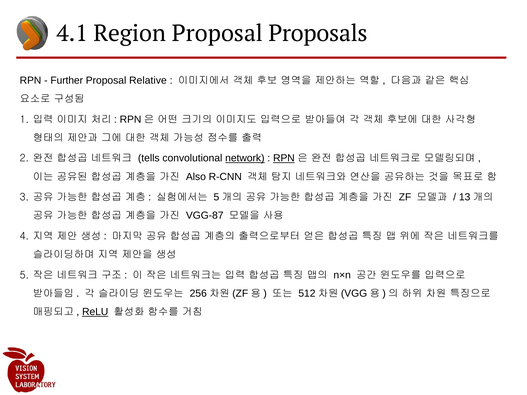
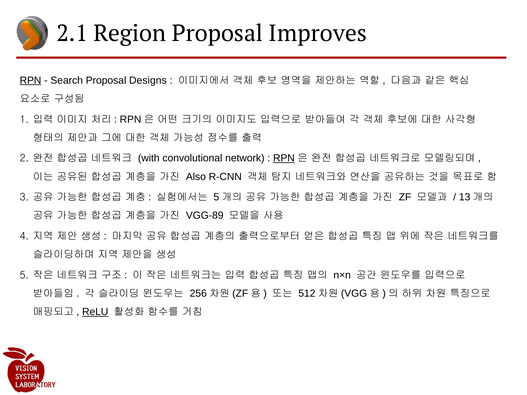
4.1: 4.1 -> 2.1
Proposals: Proposals -> Improves
RPN at (31, 80) underline: none -> present
Further: Further -> Search
Relative: Relative -> Designs
tells: tells -> with
network underline: present -> none
VGG-87: VGG-87 -> VGG-89
